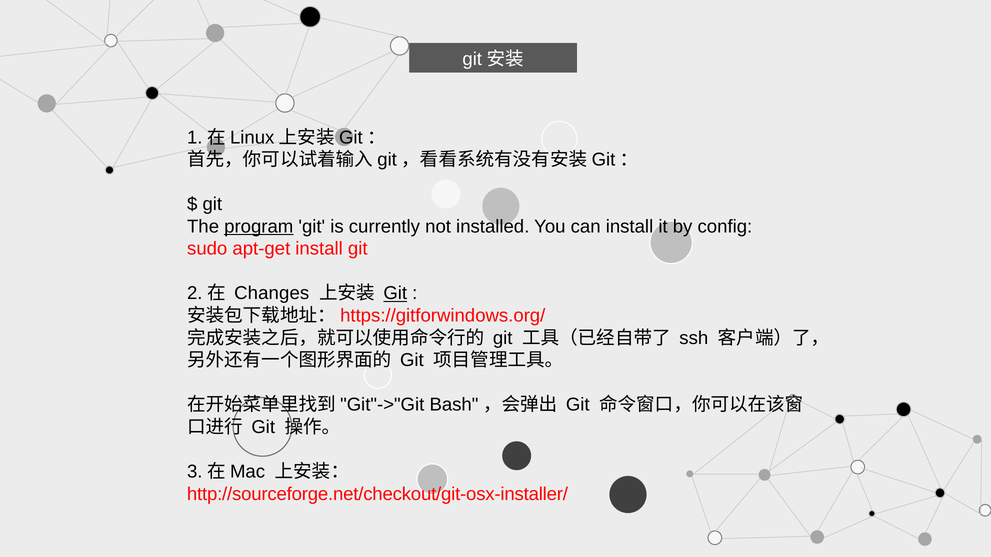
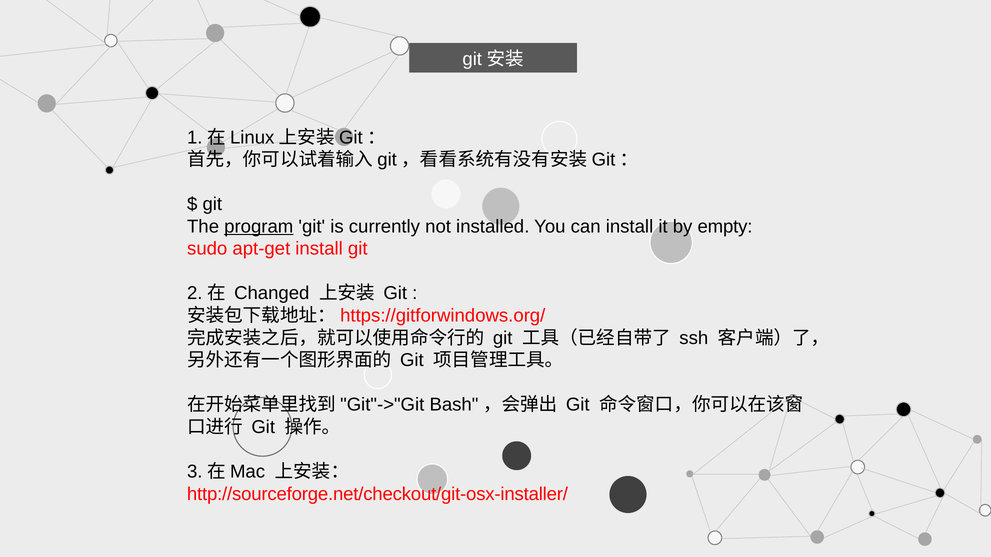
config: config -> empty
Changes: Changes -> Changed
Git at (395, 294) underline: present -> none
